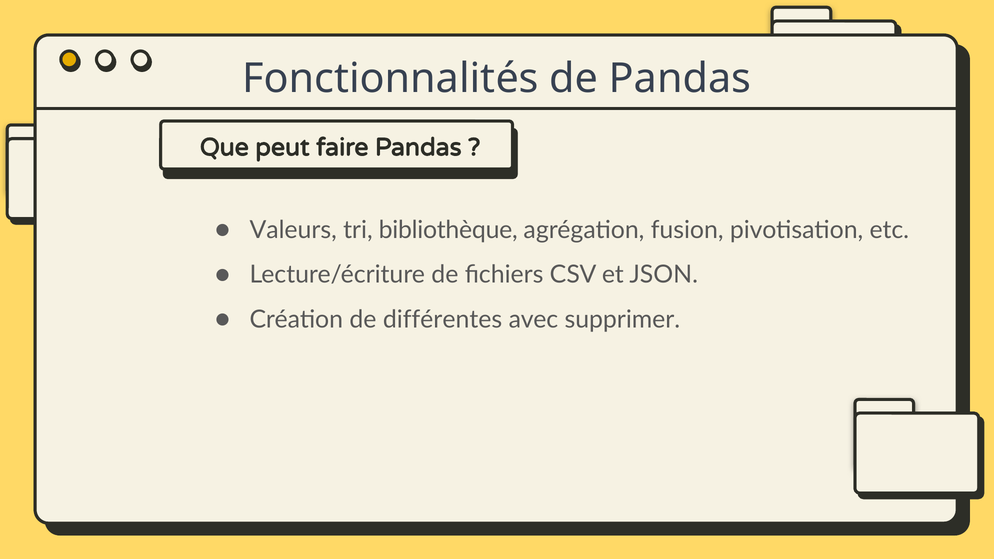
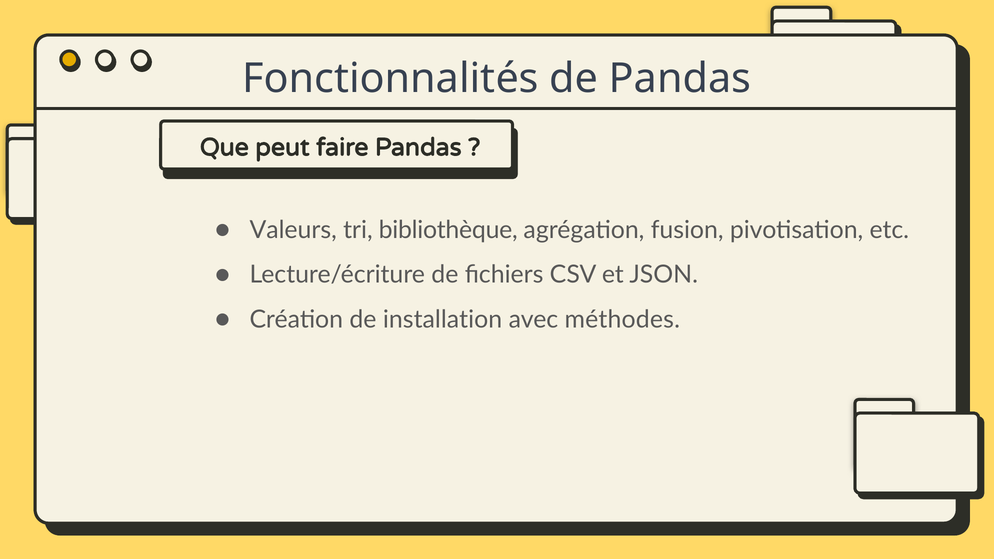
différentes: différentes -> installation
supprimer: supprimer -> méthodes
